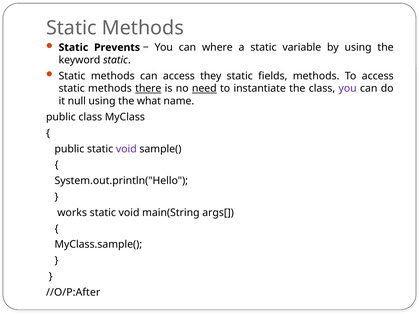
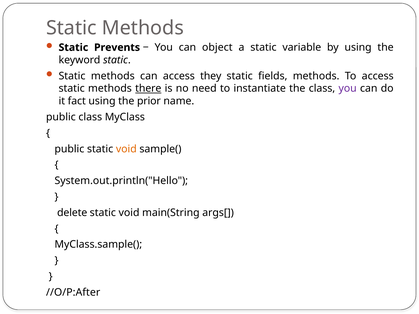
where: where -> object
need underline: present -> none
null: null -> fact
what: what -> prior
void at (126, 149) colour: purple -> orange
works: works -> delete
